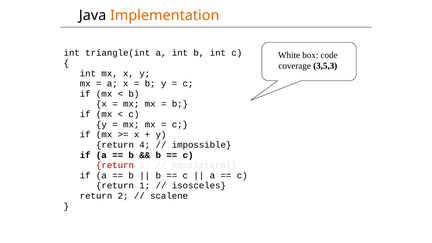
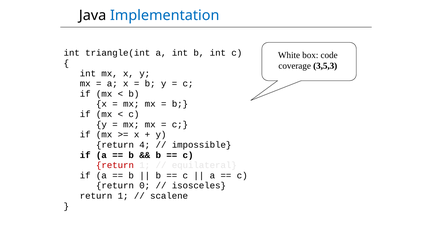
Implementation colour: orange -> blue
1 at (145, 186): 1 -> 0
2 at (123, 196): 2 -> 1
